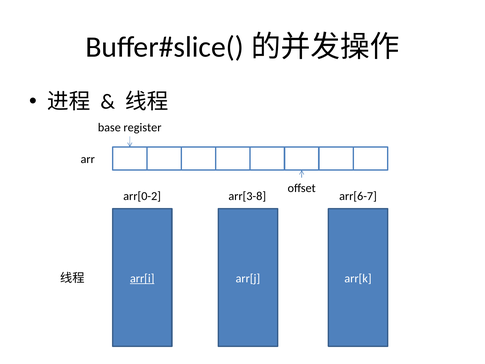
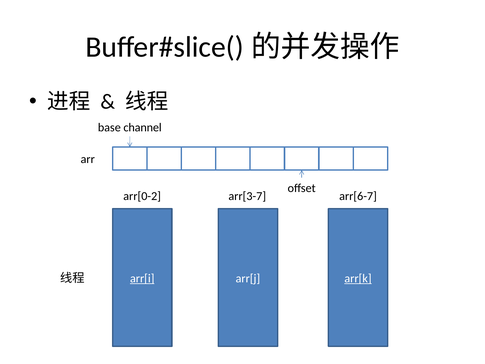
register: register -> channel
arr[3-8: arr[3-8 -> arr[3-7
arr[k underline: none -> present
